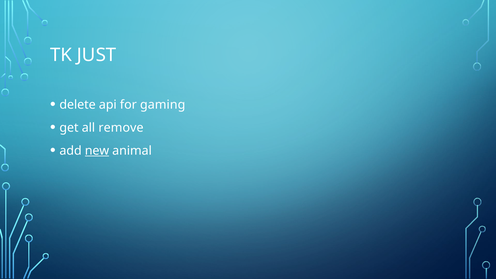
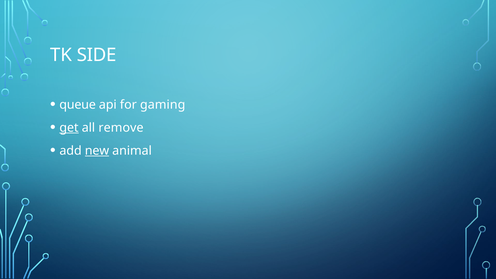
JUST: JUST -> SIDE
delete: delete -> queue
get underline: none -> present
